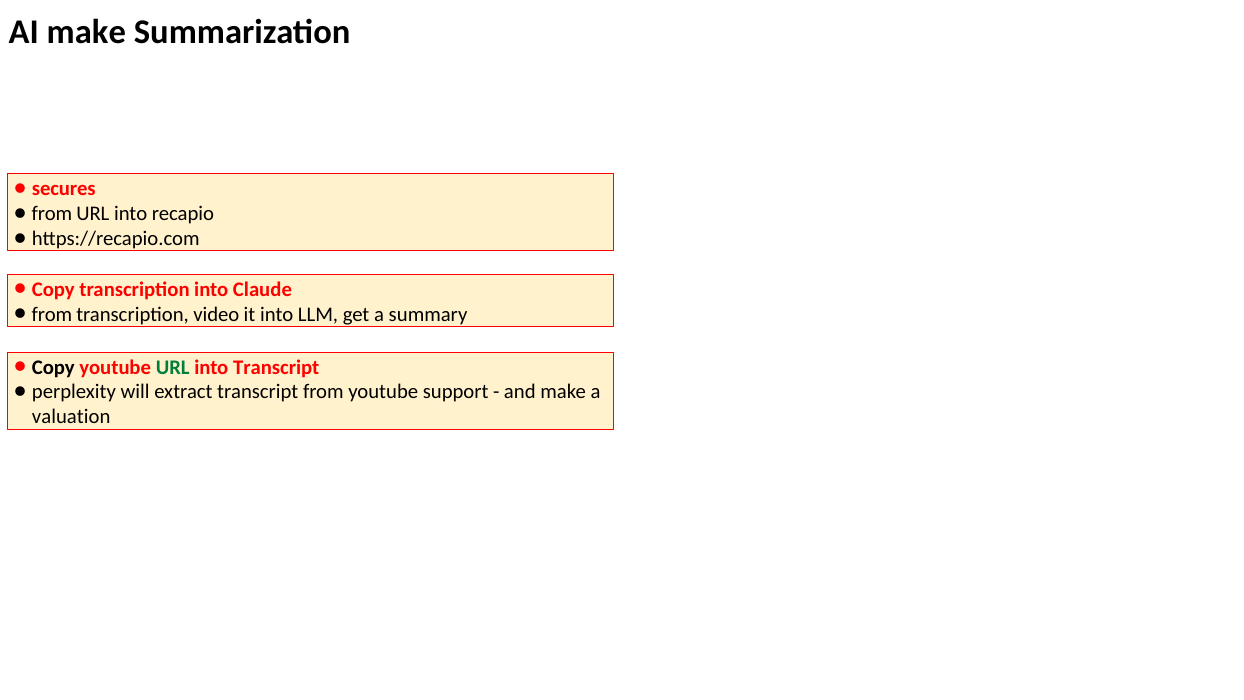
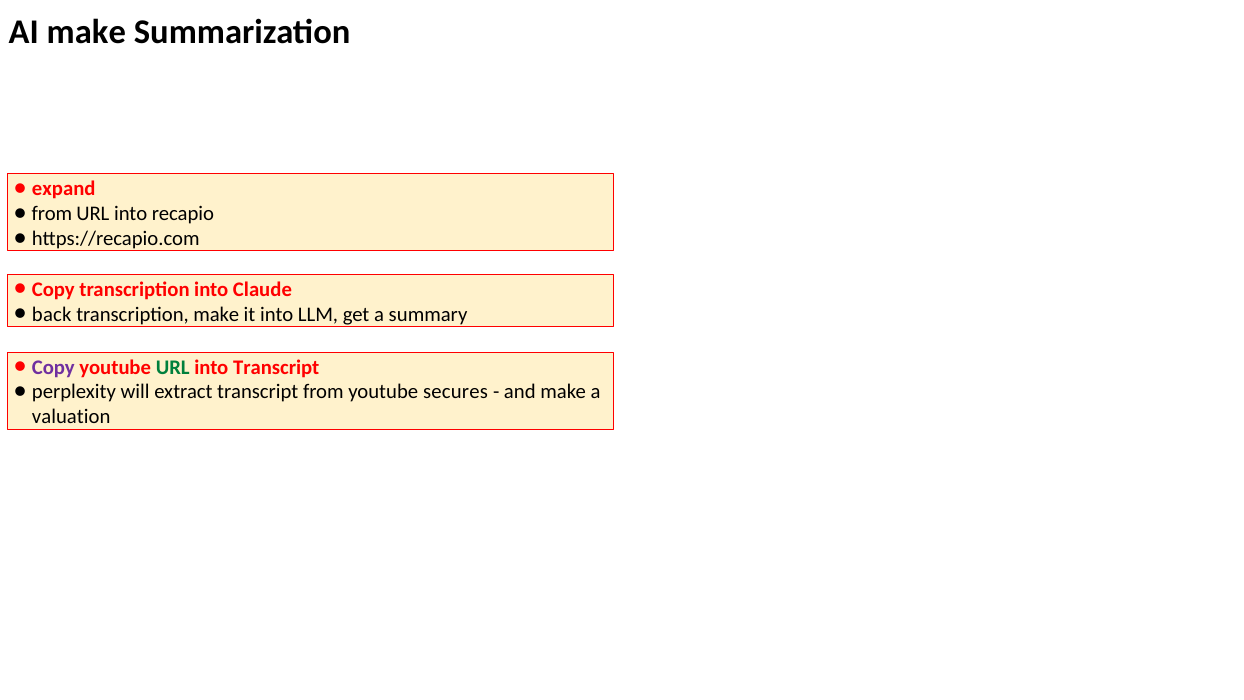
secures: secures -> expand
from at (52, 314): from -> back
transcription video: video -> make
Copy at (53, 367) colour: black -> purple
support: support -> secures
